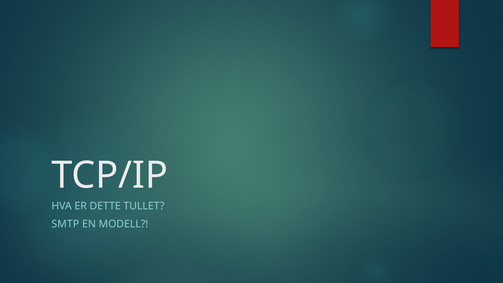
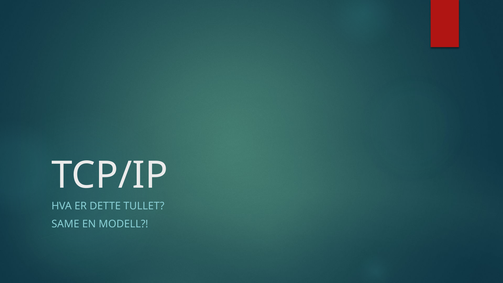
SMTP: SMTP -> SAME
